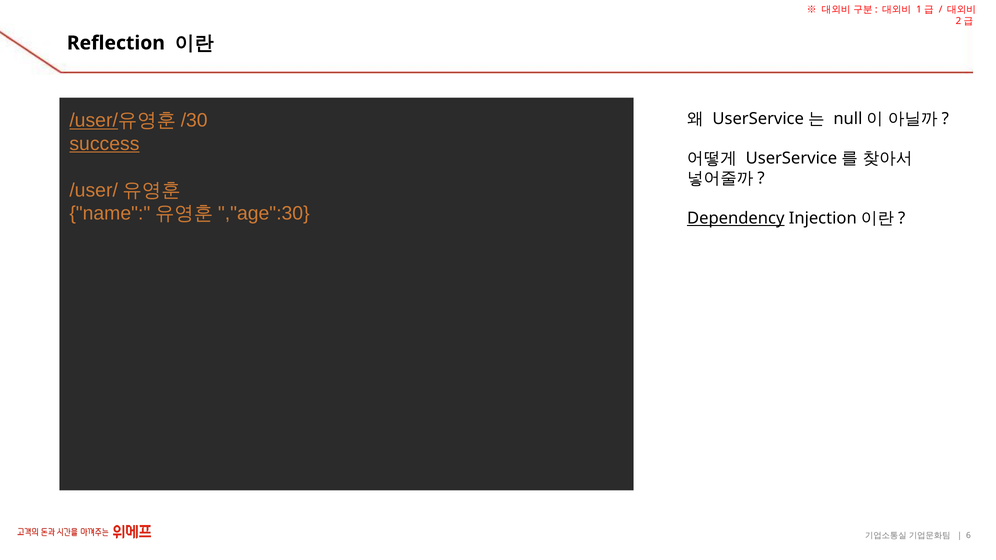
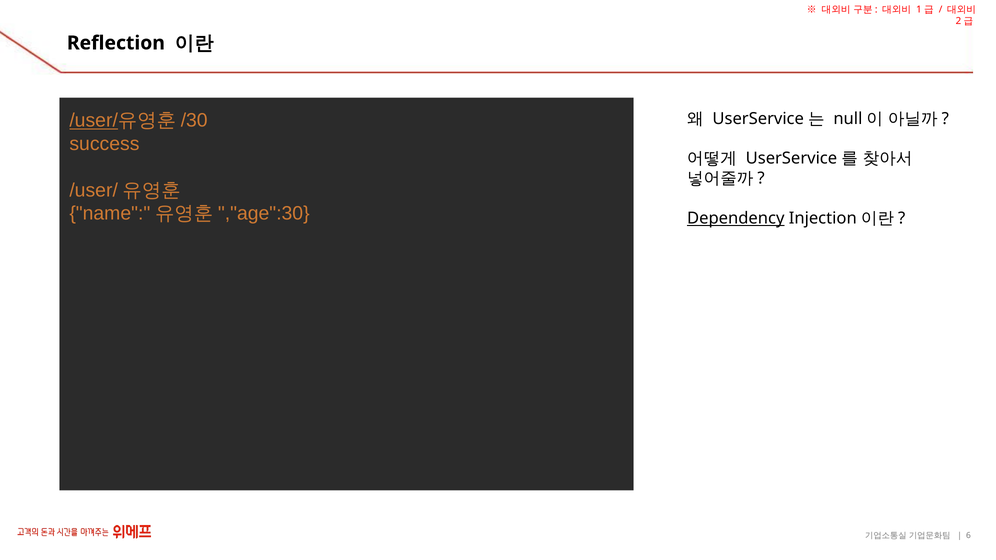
success underline: present -> none
